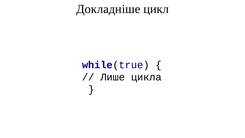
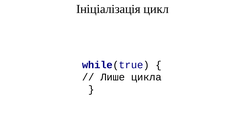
Докладніше: Докладніше -> Ініціалізація
